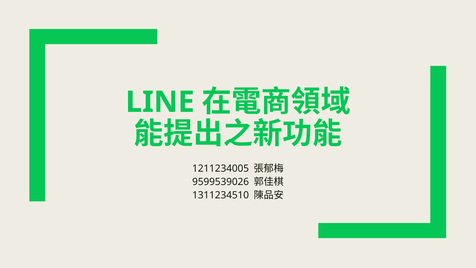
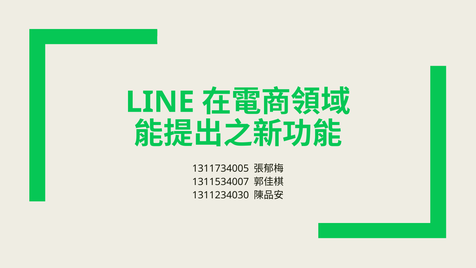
1211234005: 1211234005 -> 1311734005
9599539026: 9599539026 -> 1311534007
1311234510: 1311234510 -> 1311234030
